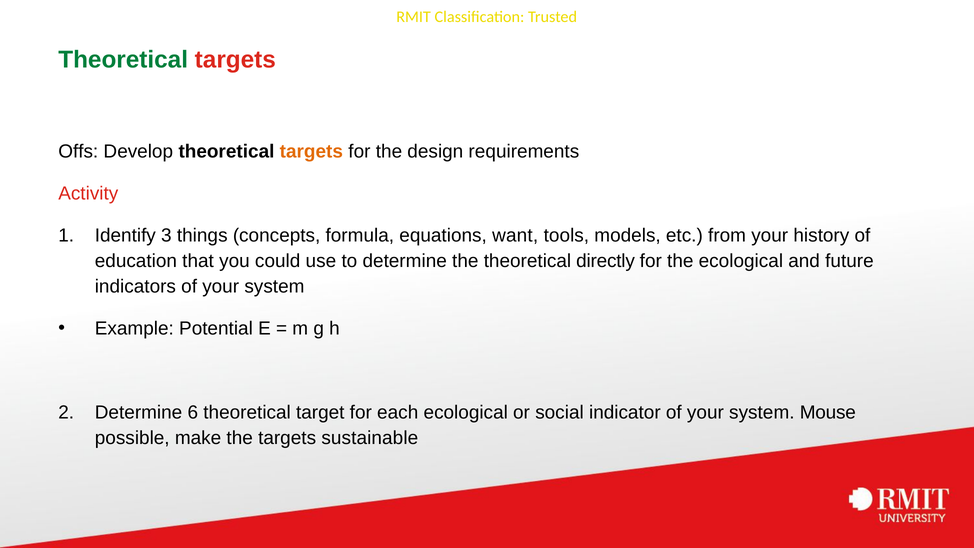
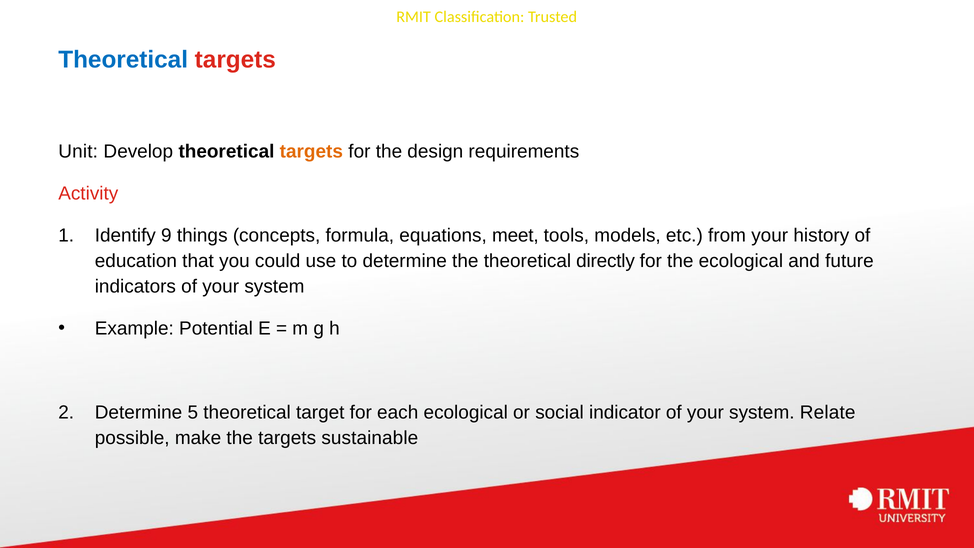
Theoretical at (123, 59) colour: green -> blue
Offs: Offs -> Unit
3: 3 -> 9
want: want -> meet
6: 6 -> 5
Mouse: Mouse -> Relate
